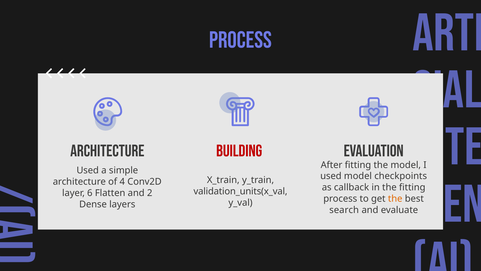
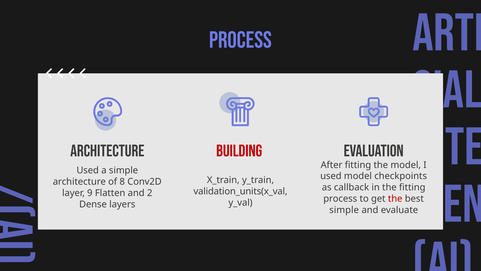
4: 4 -> 8
6: 6 -> 9
the at (395, 198) colour: orange -> red
search at (344, 210): search -> simple
